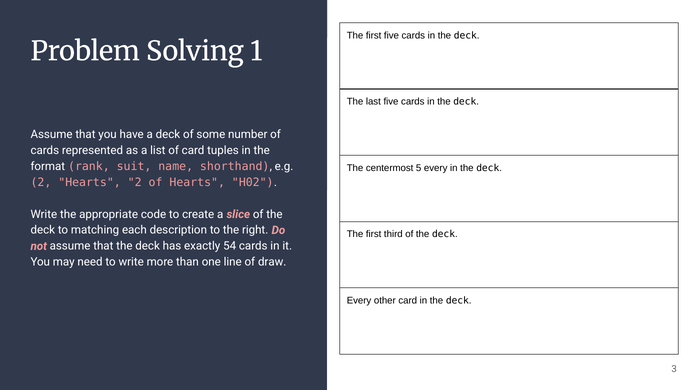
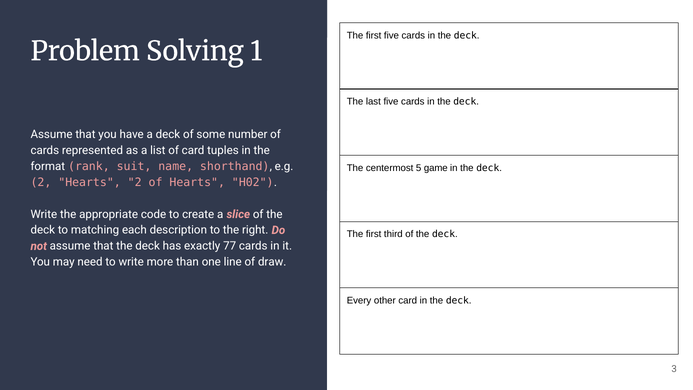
5 every: every -> game
54: 54 -> 77
